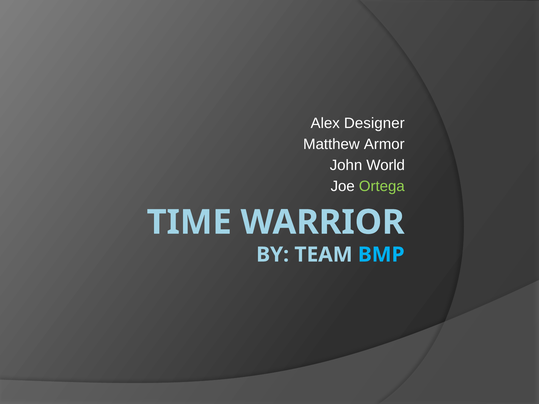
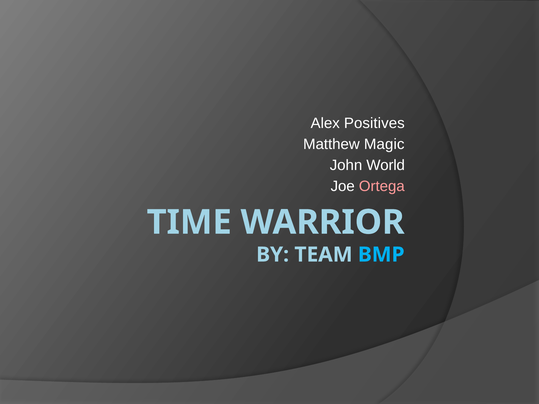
Designer: Designer -> Positives
Armor: Armor -> Magic
Ortega colour: light green -> pink
